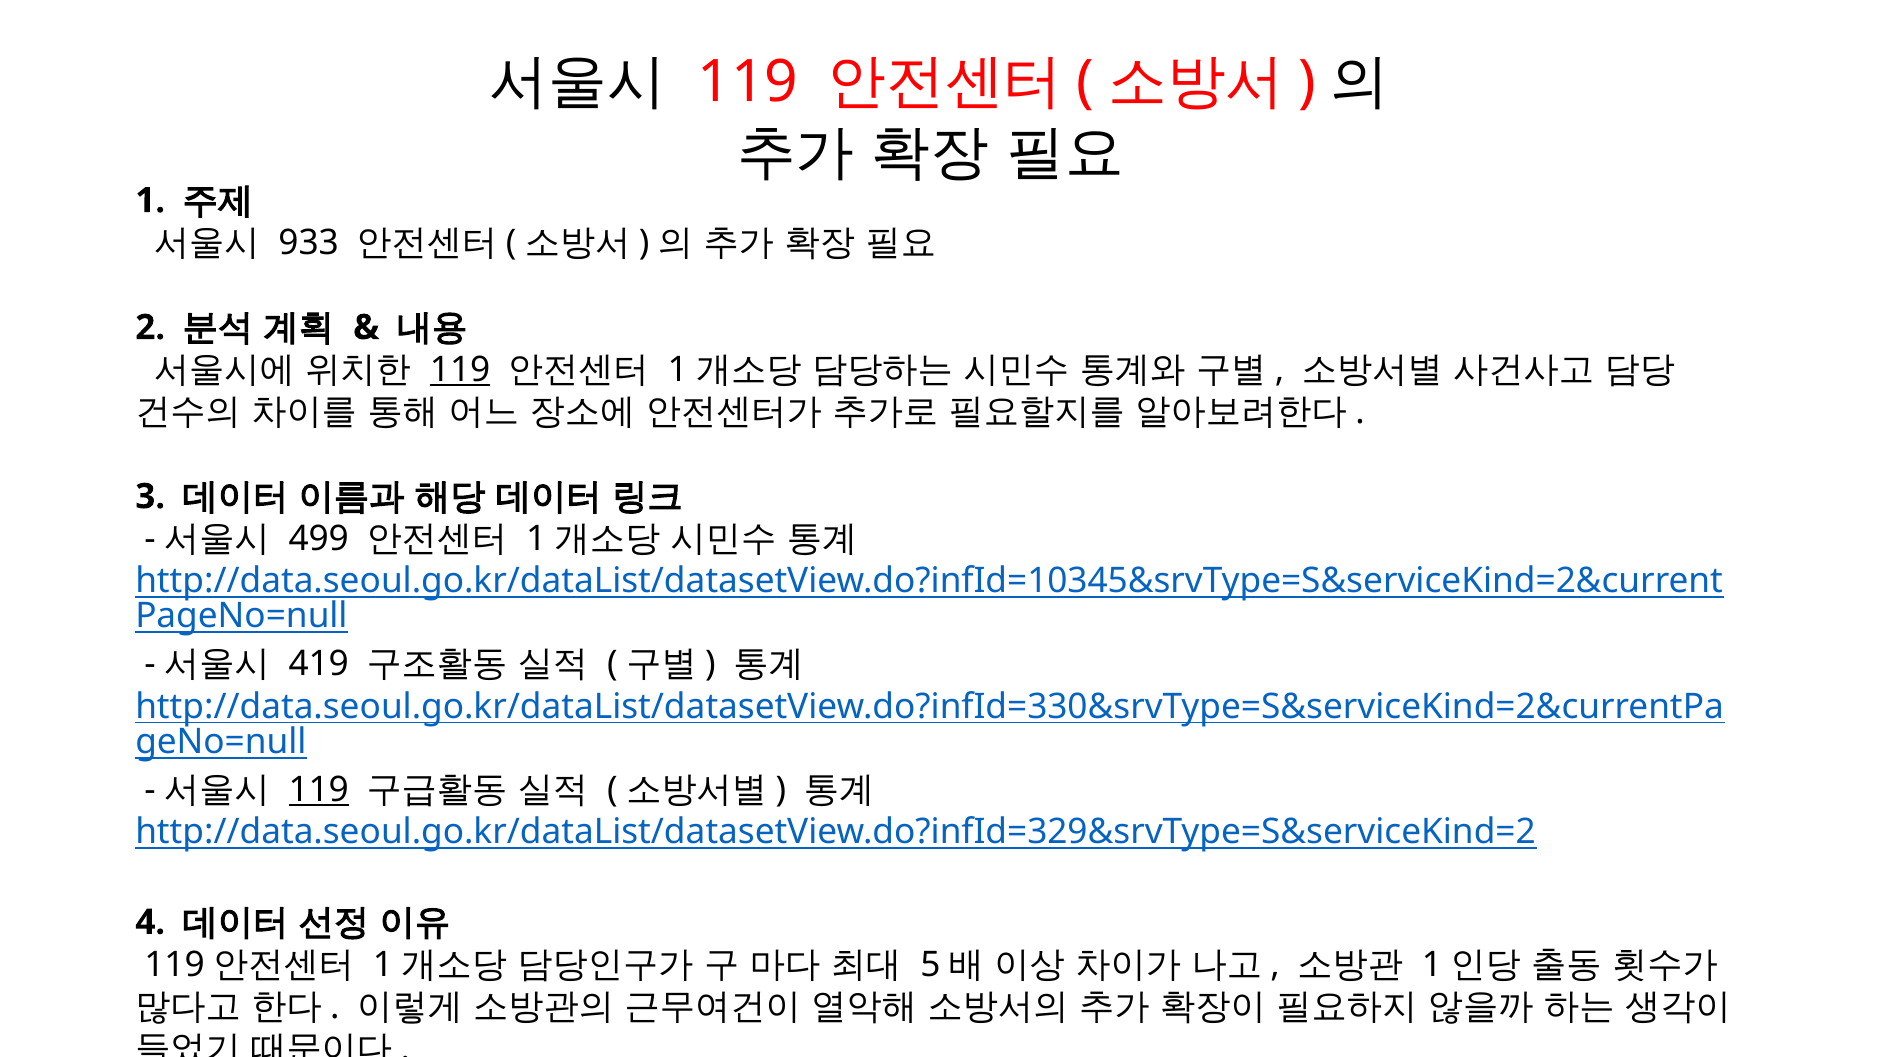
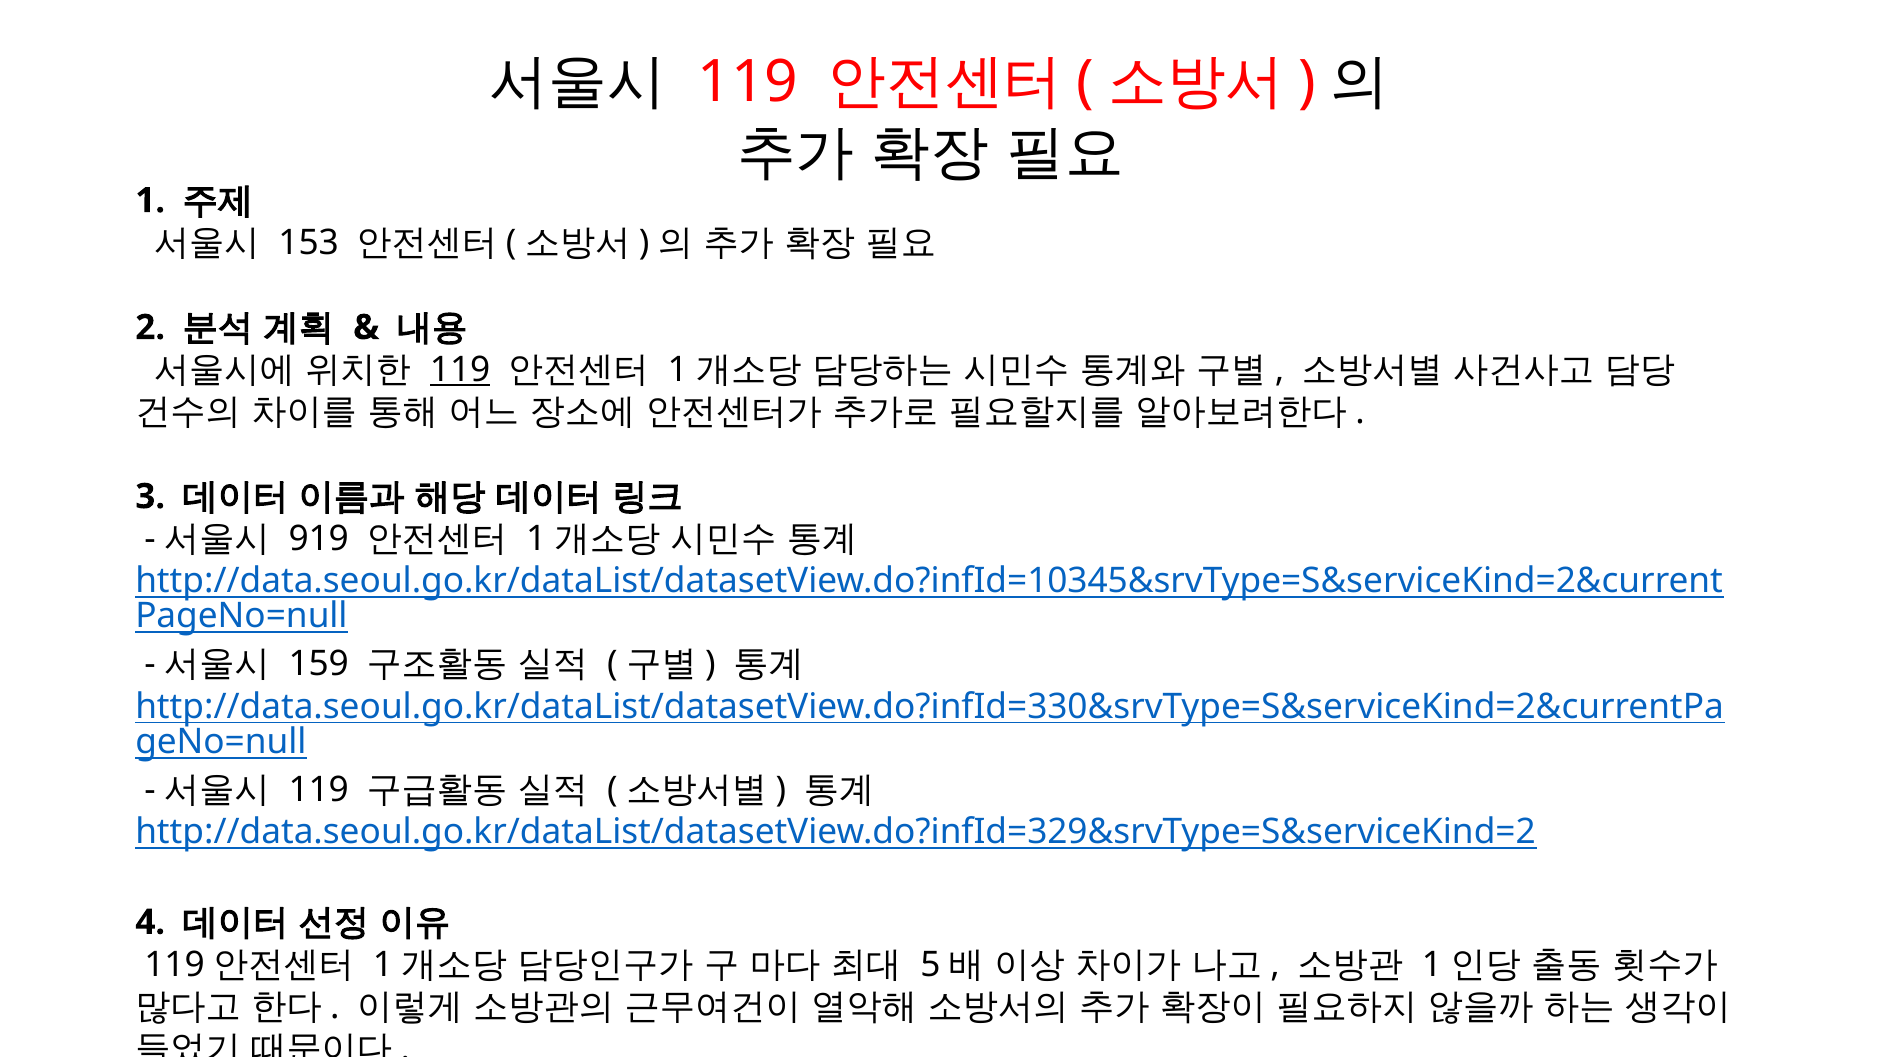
933: 933 -> 153
499: 499 -> 919
419: 419 -> 159
119 at (319, 790) underline: present -> none
